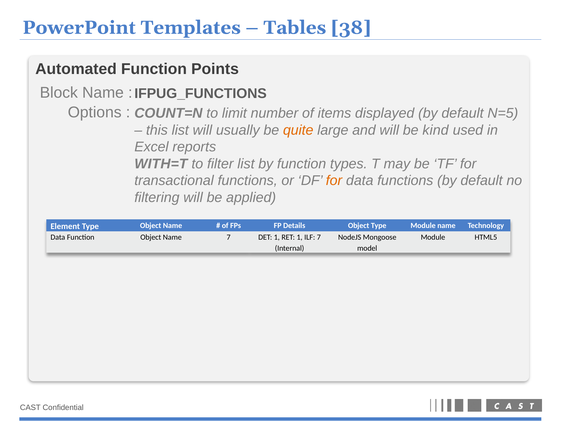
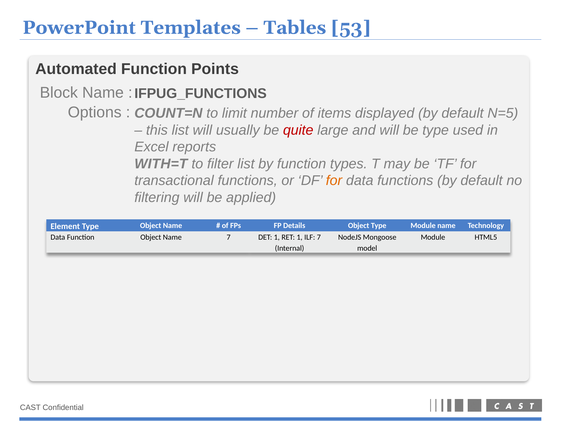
38: 38 -> 53
quite colour: orange -> red
be kind: kind -> type
